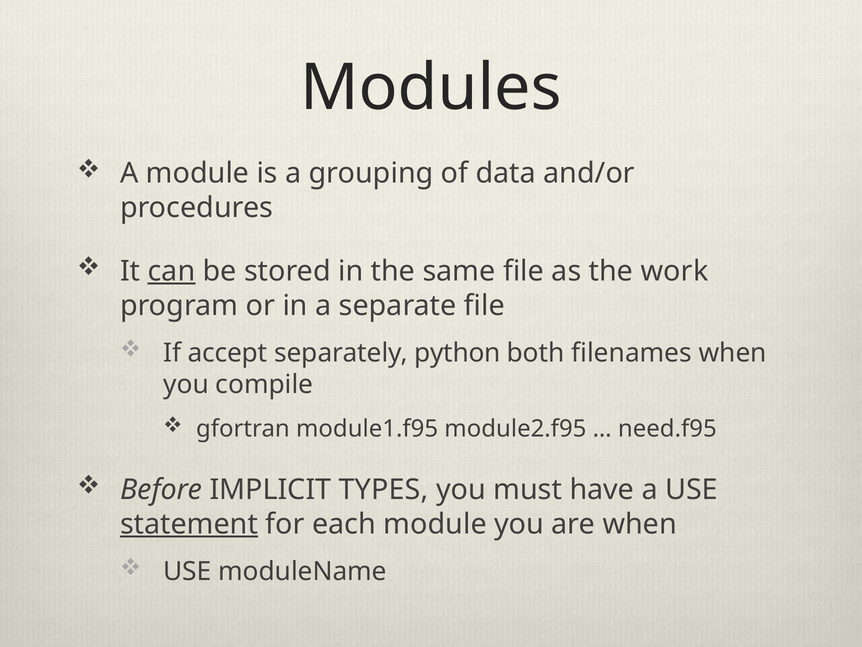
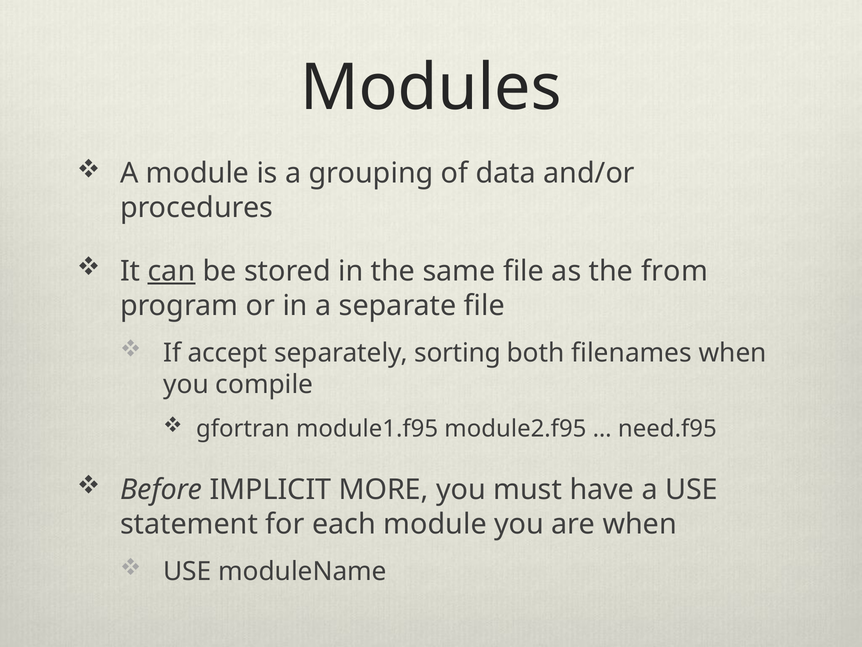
work: work -> from
python: python -> sorting
TYPES: TYPES -> MORE
statement underline: present -> none
